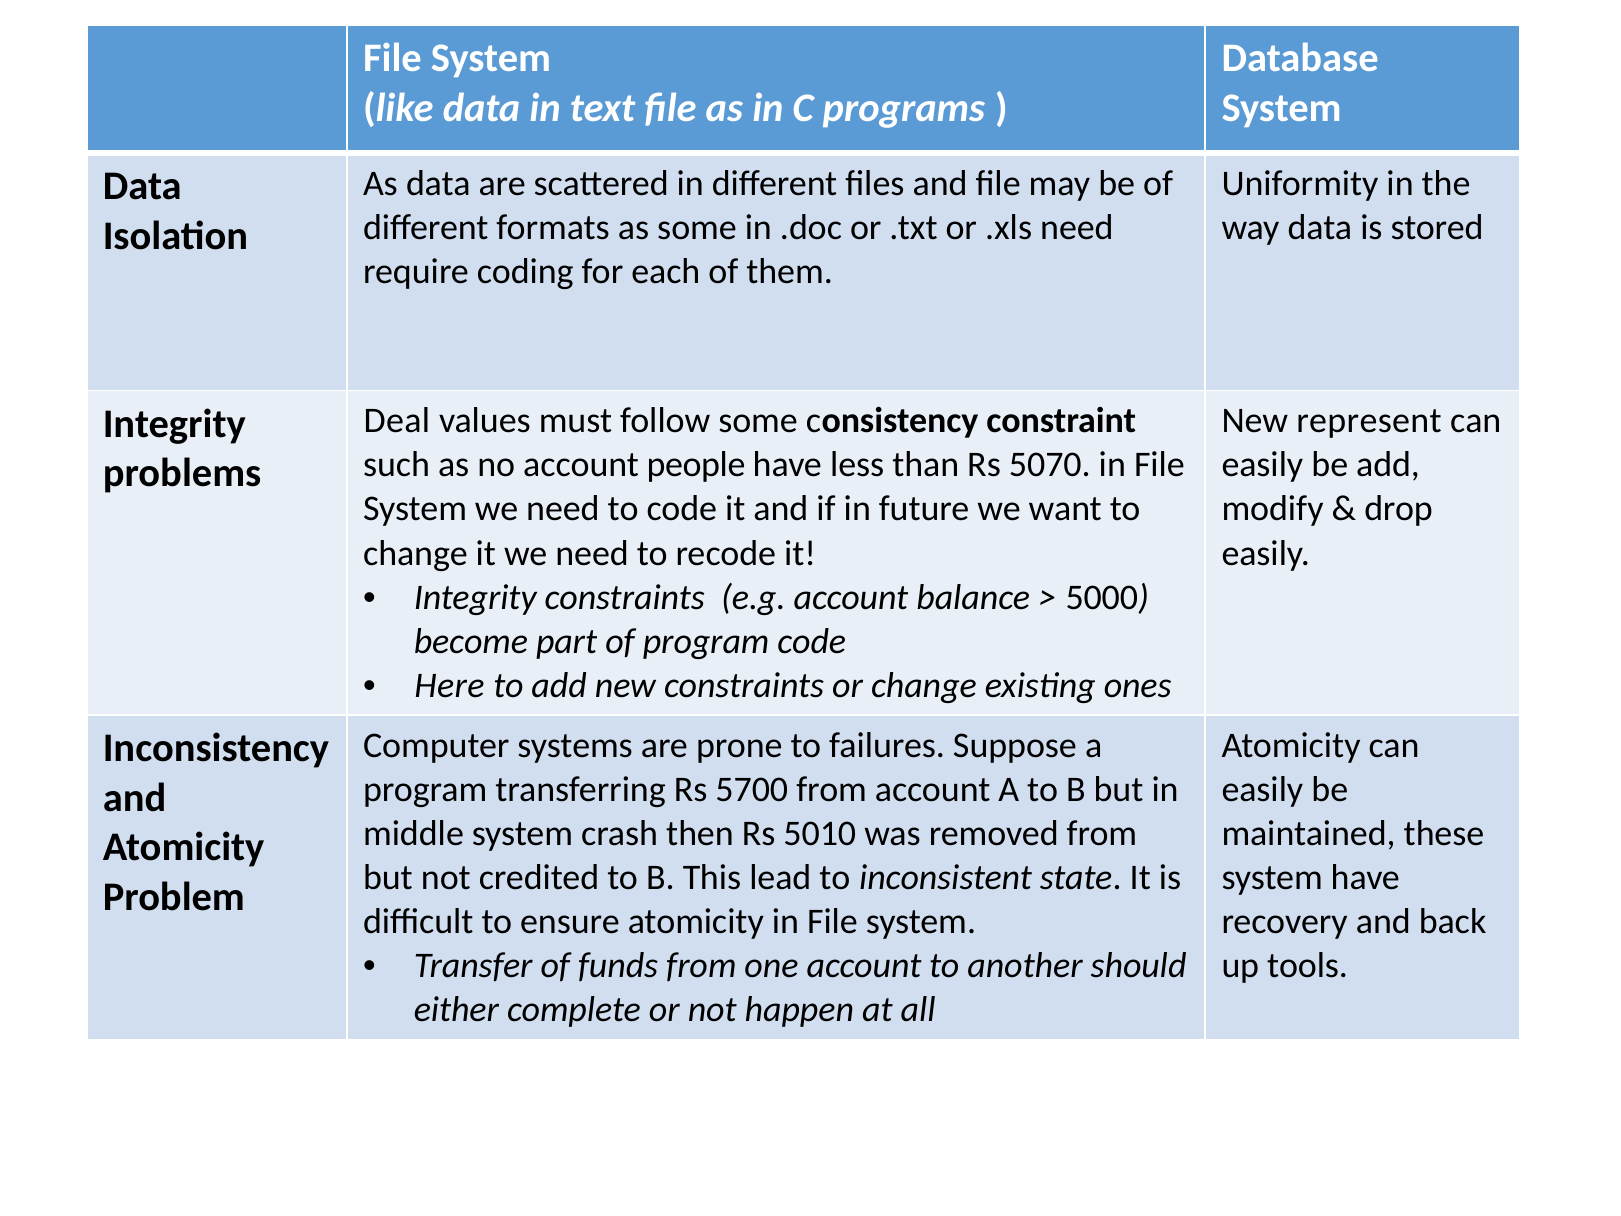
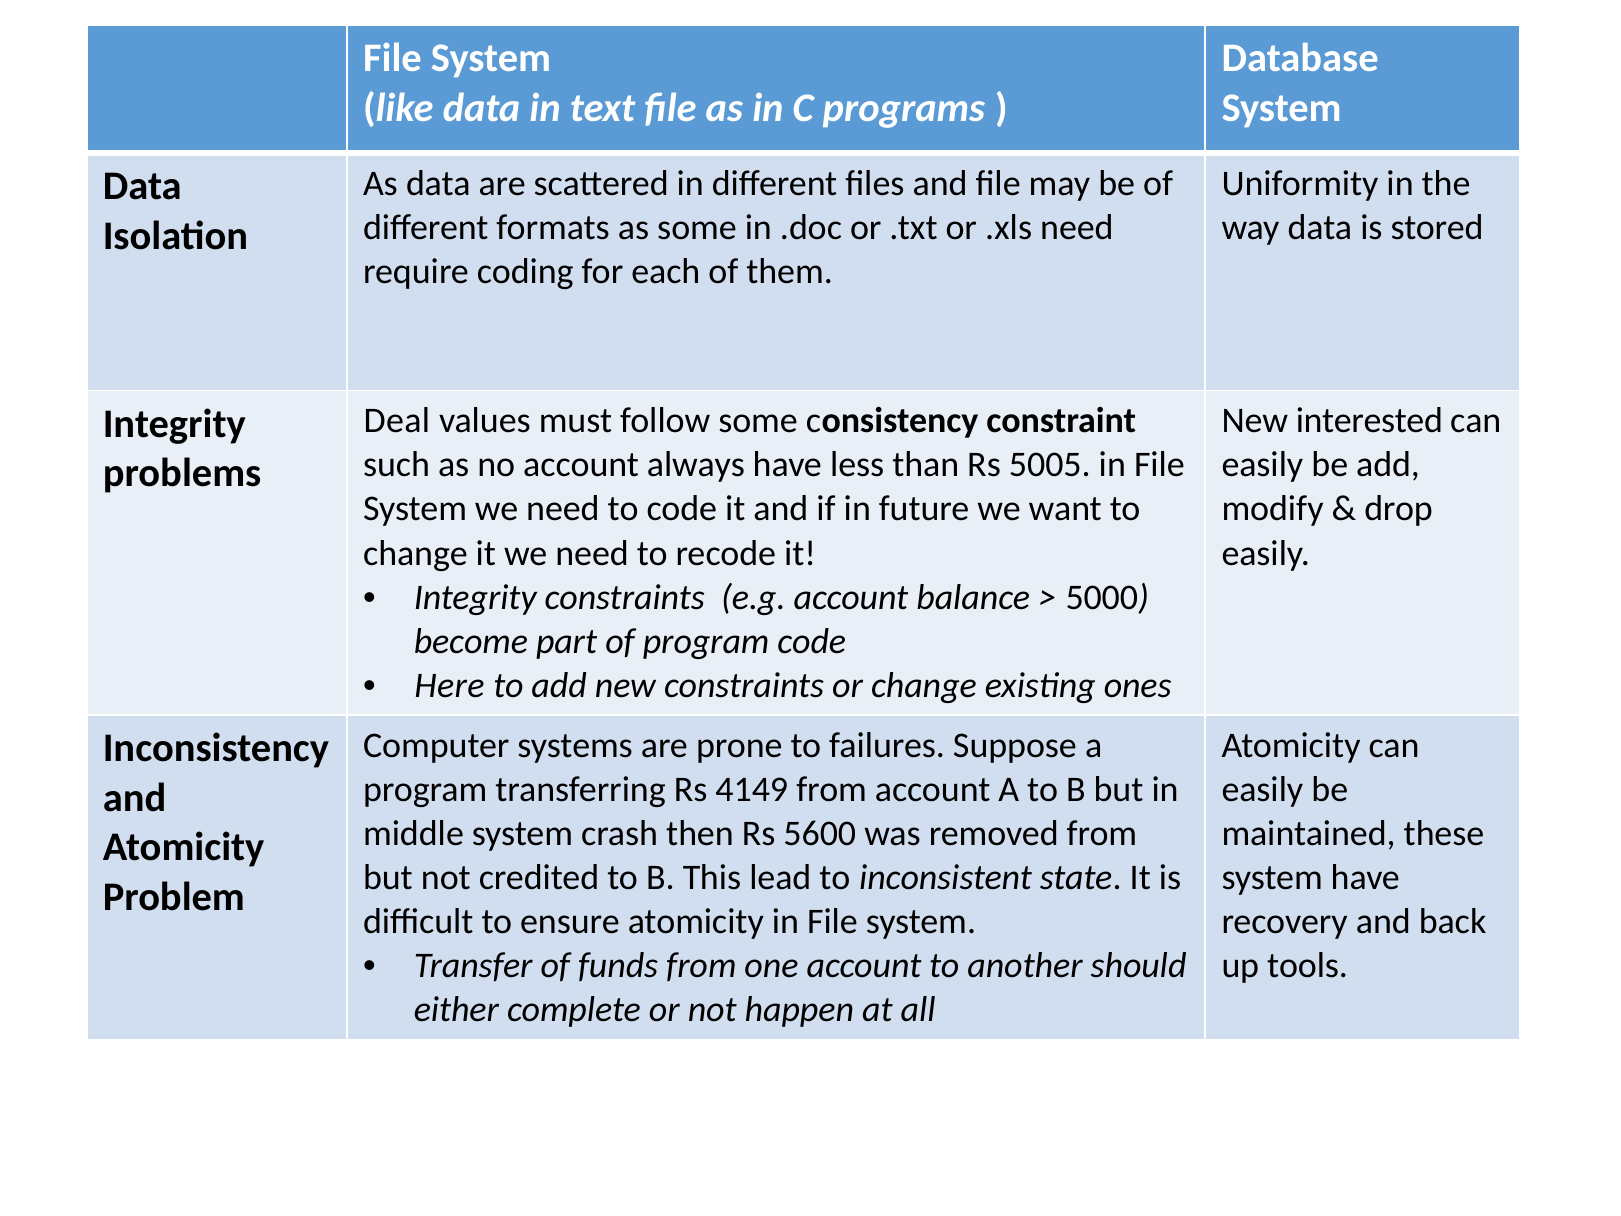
represent: represent -> interested
people: people -> always
5070: 5070 -> 5005
5700: 5700 -> 4149
5010: 5010 -> 5600
